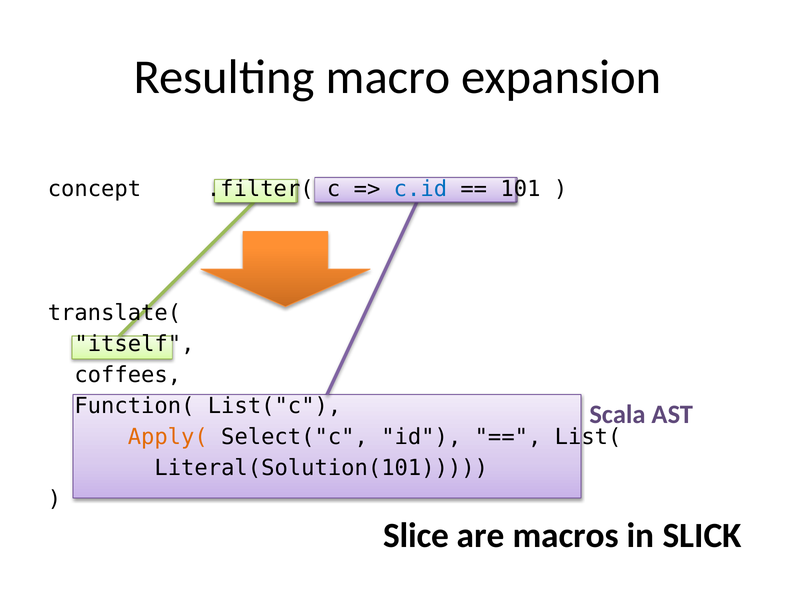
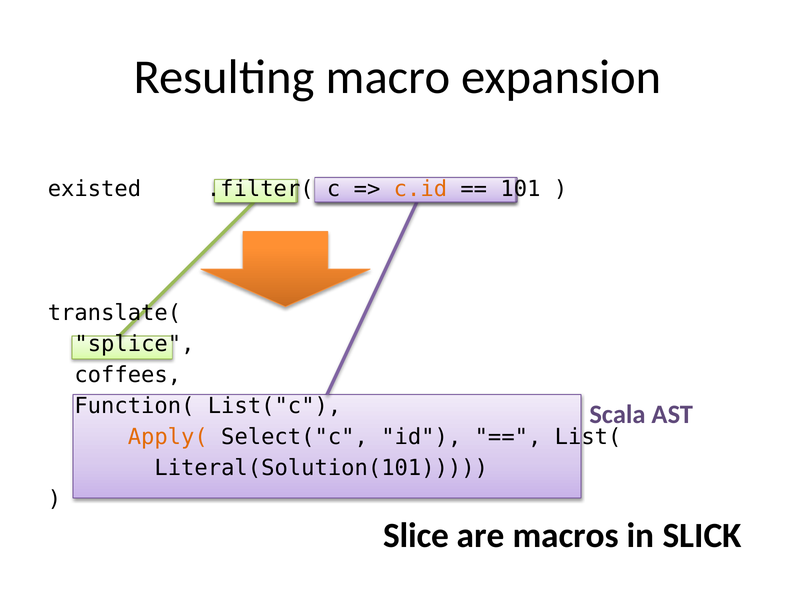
concept: concept -> existed
c.id colour: blue -> orange
itself: itself -> splice
